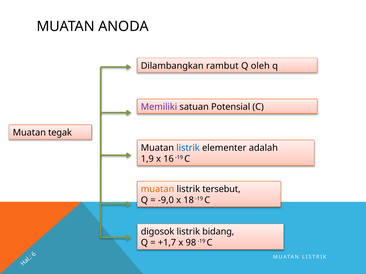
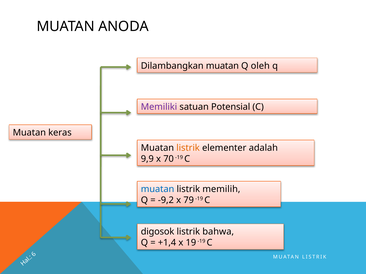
Dilambangkan rambut: rambut -> muatan
tegak: tegak -> keras
listrik at (188, 148) colour: blue -> orange
1,9: 1,9 -> 9,9
16: 16 -> 70
muatan at (158, 189) colour: orange -> blue
tersebut: tersebut -> memilih
-9,0: -9,0 -> -9,2
18: 18 -> 79
bidang: bidang -> bahwa
+1,7: +1,7 -> +1,4
98: 98 -> 19
